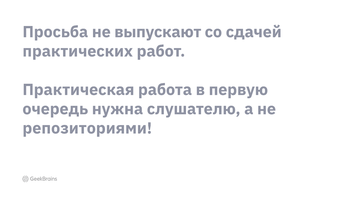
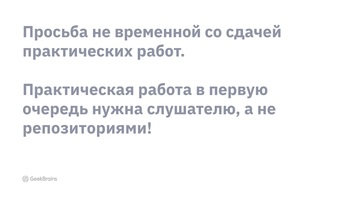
выпускают: выпускают -> временной
